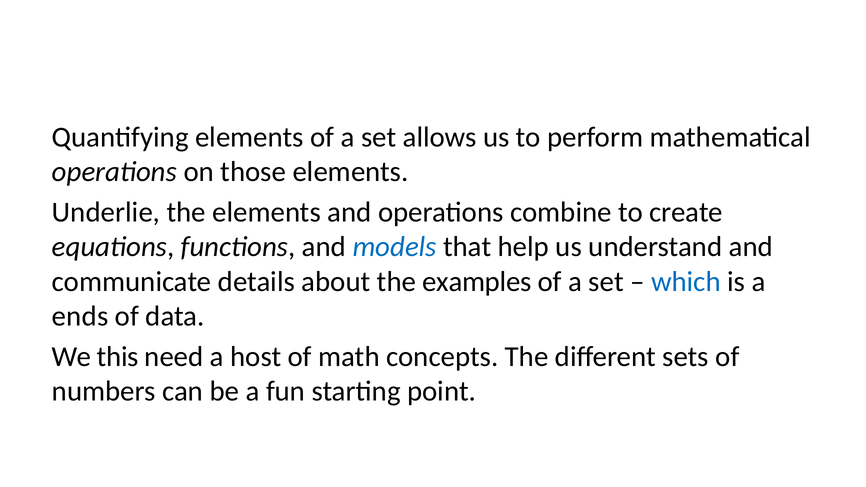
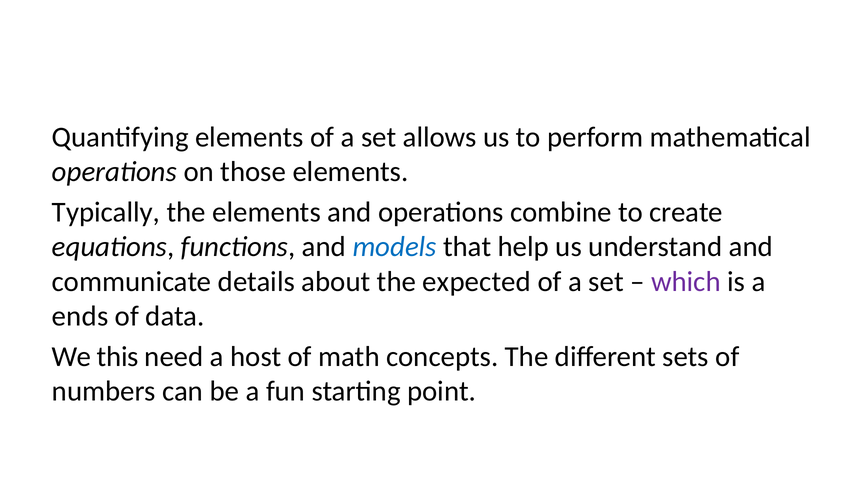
Underlie: Underlie -> Typically
examples: examples -> expected
which colour: blue -> purple
